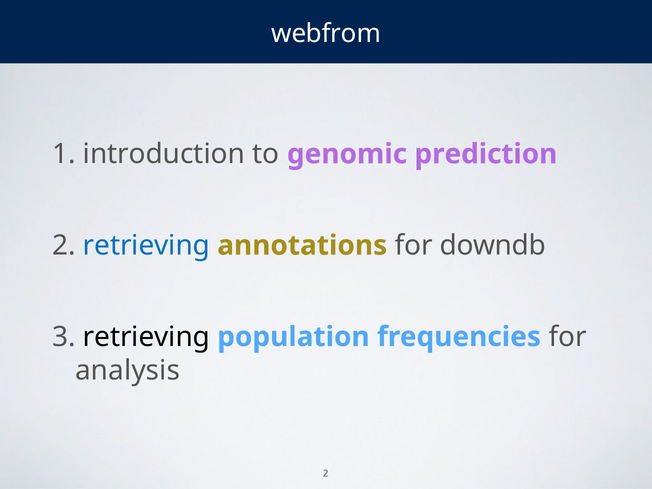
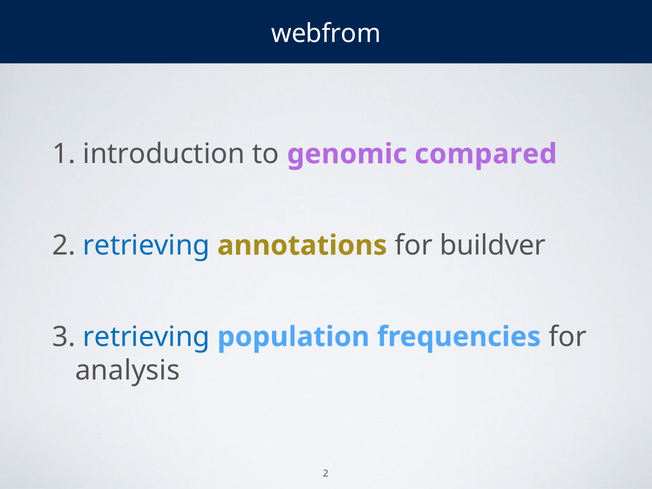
prediction: prediction -> compared
downdb: downdb -> buildver
retrieving at (146, 337) colour: black -> blue
